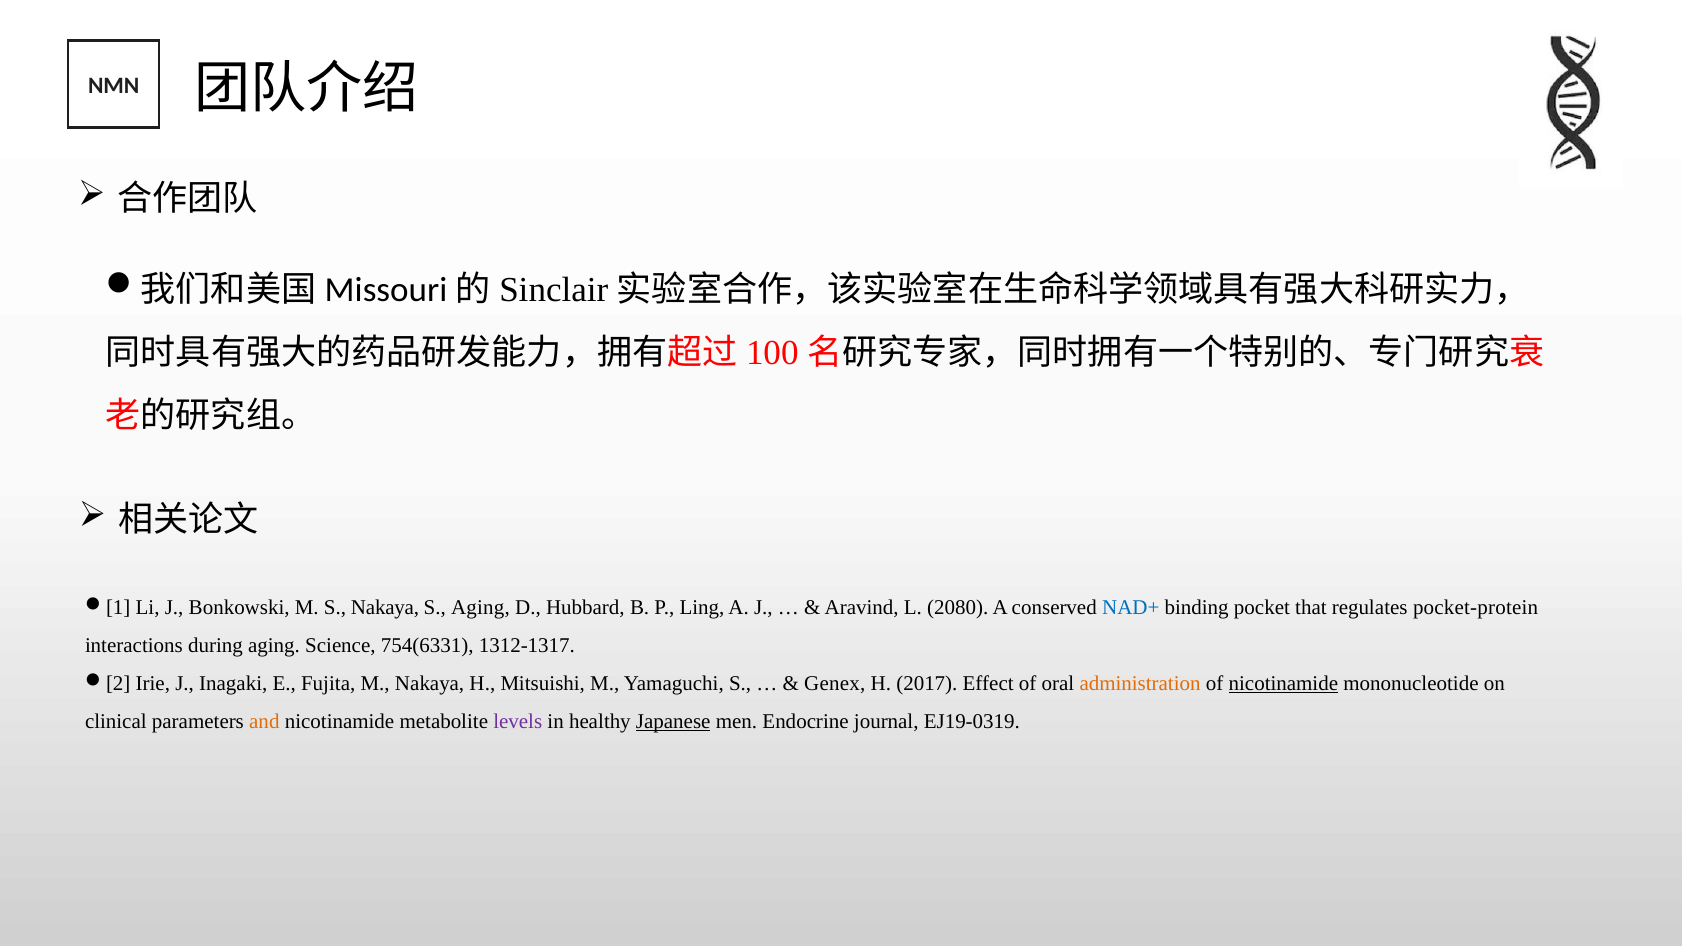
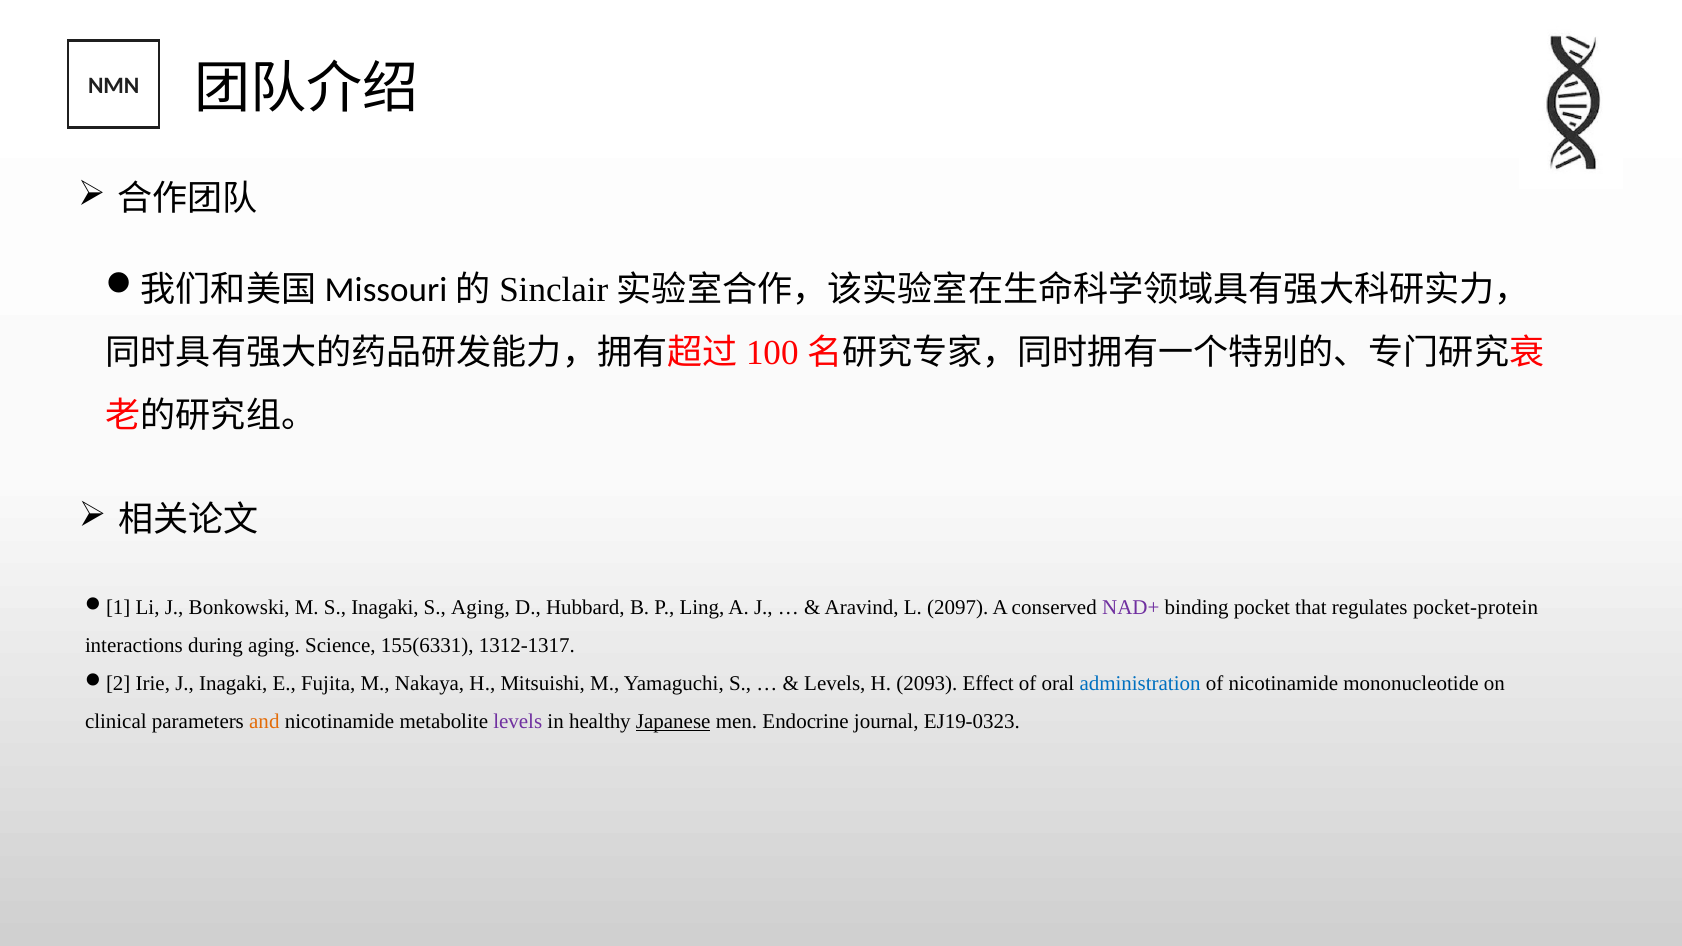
S Nakaya: Nakaya -> Inagaki
2080: 2080 -> 2097
NAD+ colour: blue -> purple
754(6331: 754(6331 -> 155(6331
Genex at (835, 684): Genex -> Levels
2017: 2017 -> 2093
administration colour: orange -> blue
nicotinamide at (1283, 684) underline: present -> none
EJ19-0319: EJ19-0319 -> EJ19-0323
